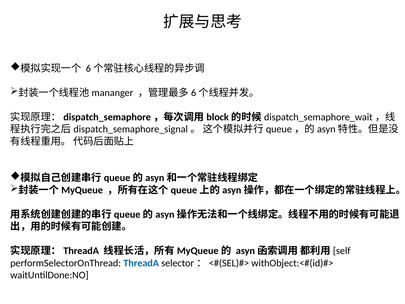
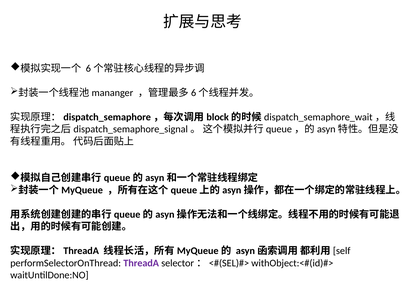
ThreadA colour: blue -> purple
